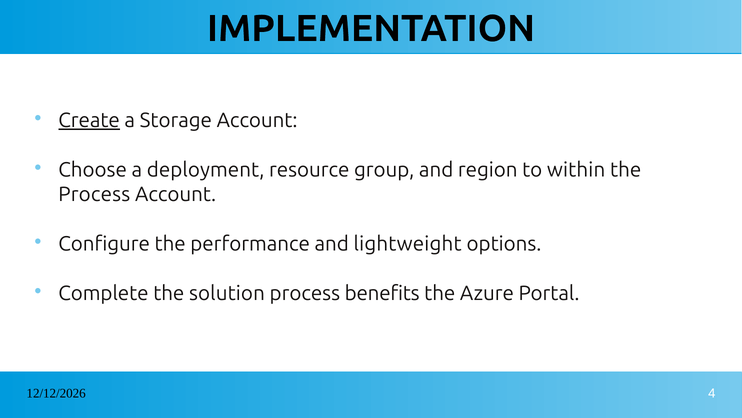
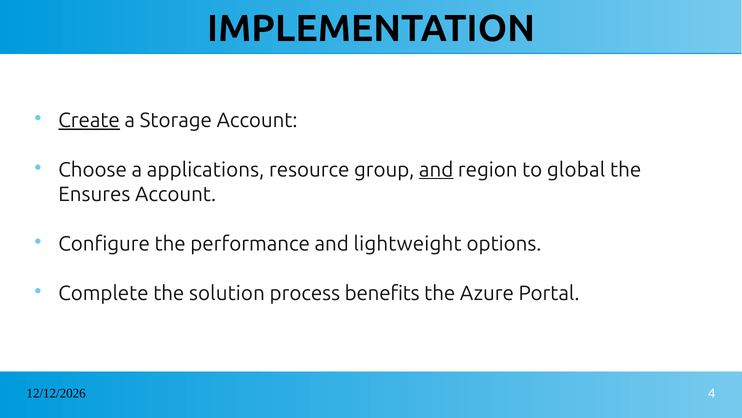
deployment: deployment -> applications
and at (436, 170) underline: none -> present
within: within -> global
Process at (94, 194): Process -> Ensures
